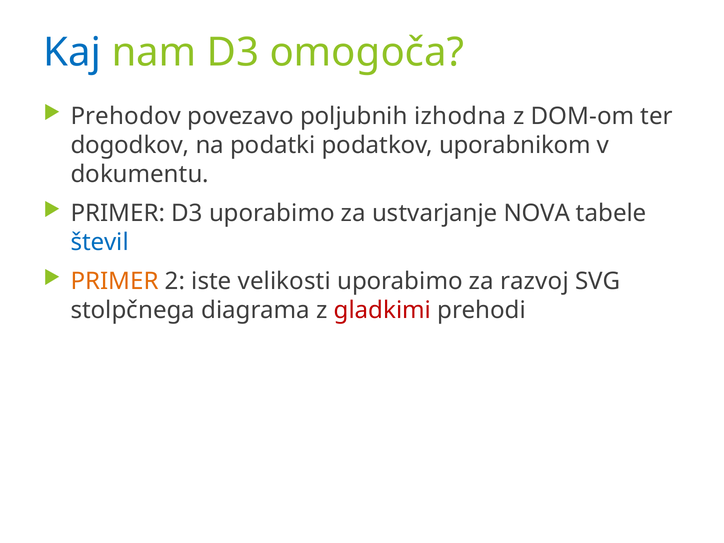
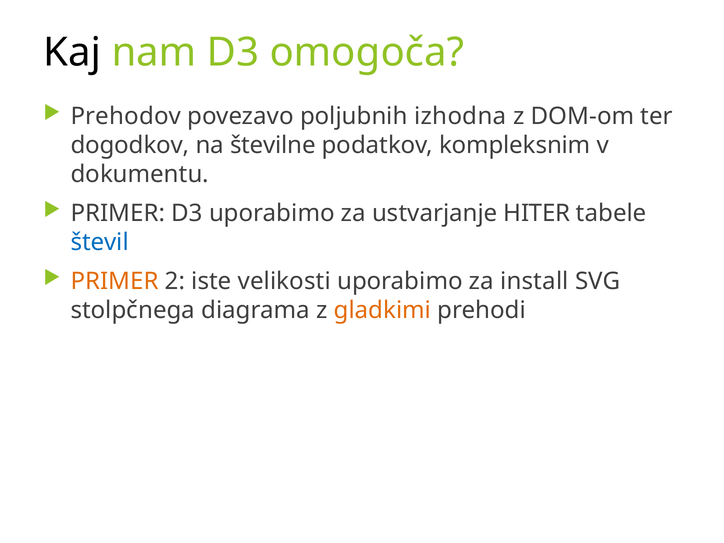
Kaj colour: blue -> black
podatki: podatki -> številne
uporabnikom: uporabnikom -> kompleksnim
NOVA: NOVA -> HITER
razvoj: razvoj -> install
gladkimi colour: red -> orange
